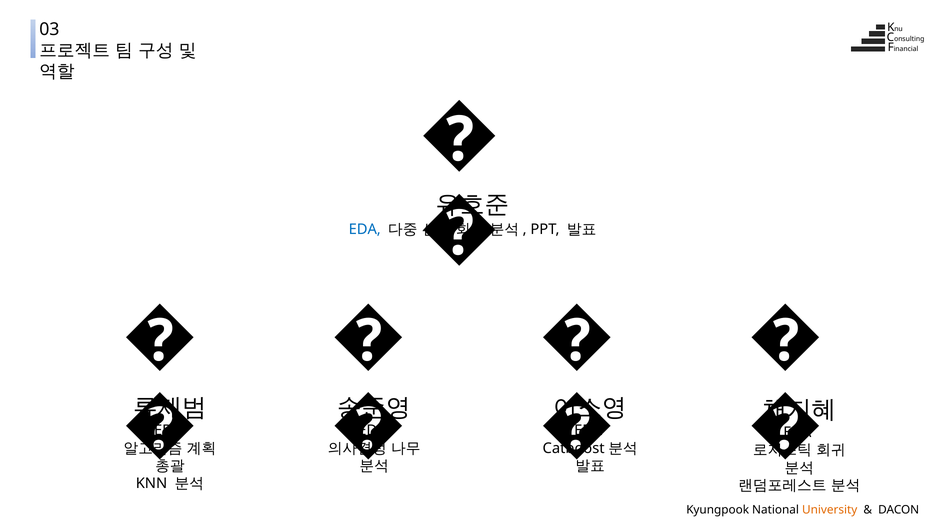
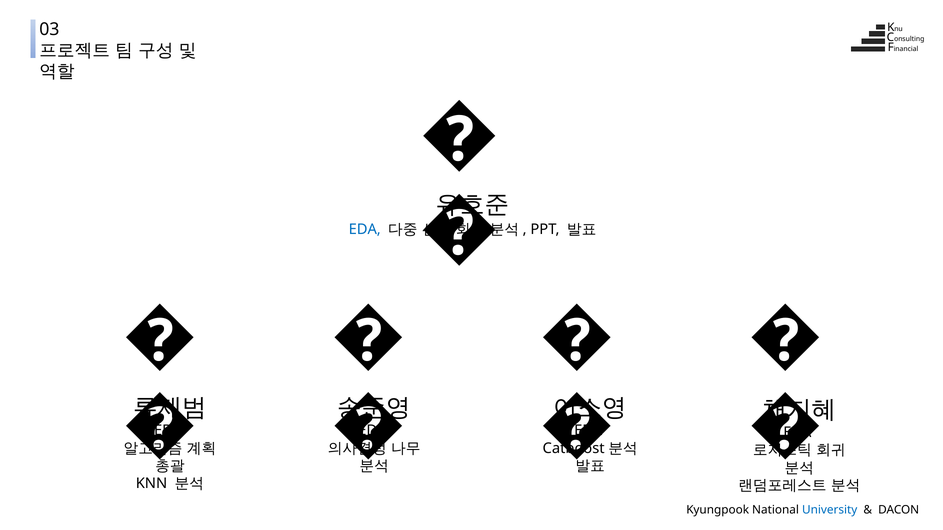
University colour: orange -> blue
